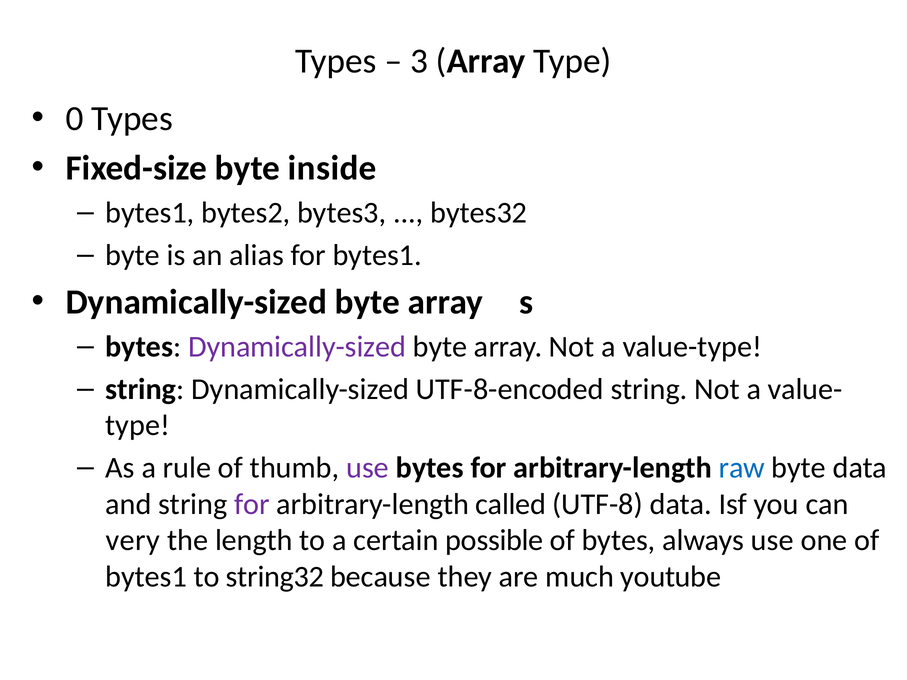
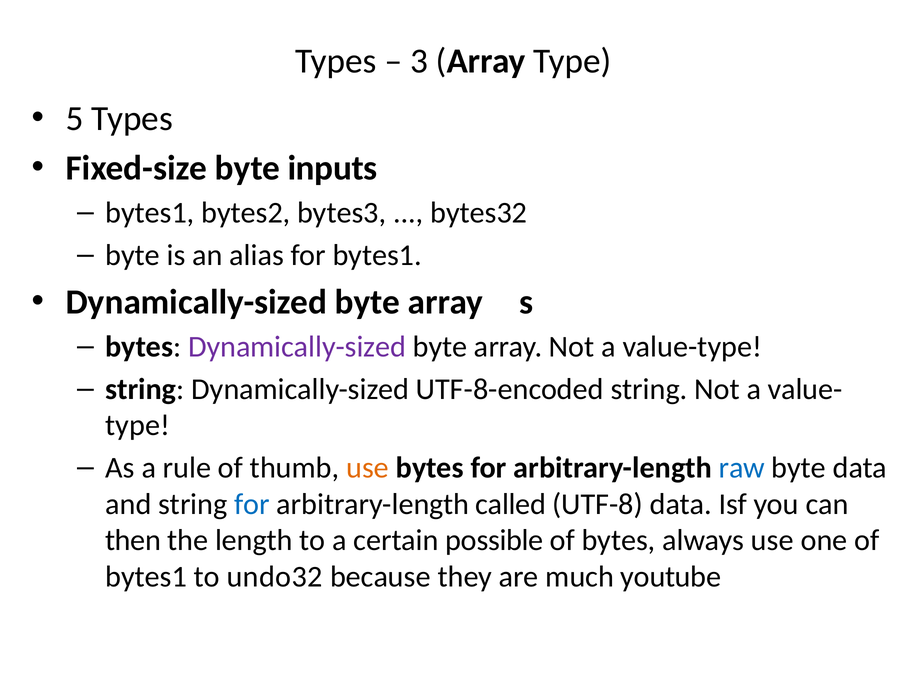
0: 0 -> 5
inside: inside -> inputs
use at (368, 468) colour: purple -> orange
for at (252, 504) colour: purple -> blue
very: very -> then
string32: string32 -> undo32
